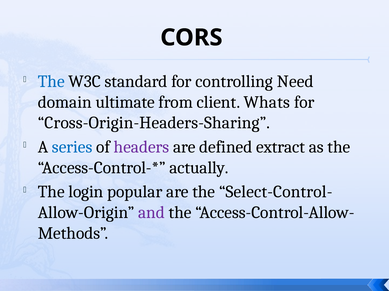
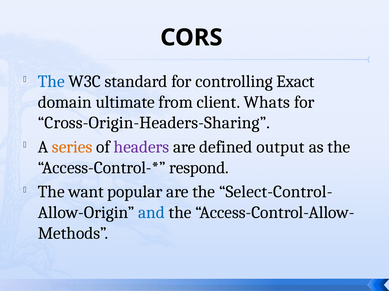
Need: Need -> Exact
series colour: blue -> orange
extract: extract -> output
actually: actually -> respond
login: login -> want
and colour: purple -> blue
